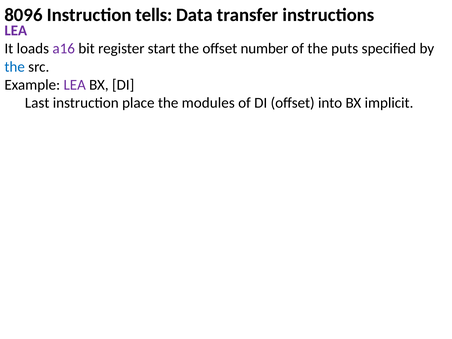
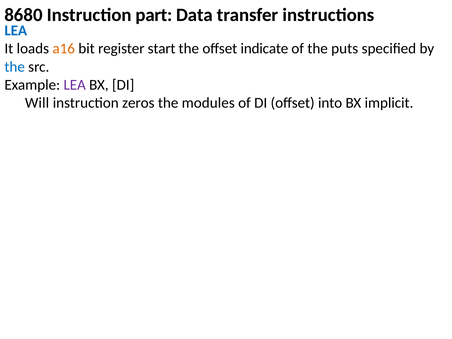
8096: 8096 -> 8680
tells: tells -> part
LEA at (16, 31) colour: purple -> blue
a16 colour: purple -> orange
number: number -> indicate
Last: Last -> Will
place: place -> zeros
